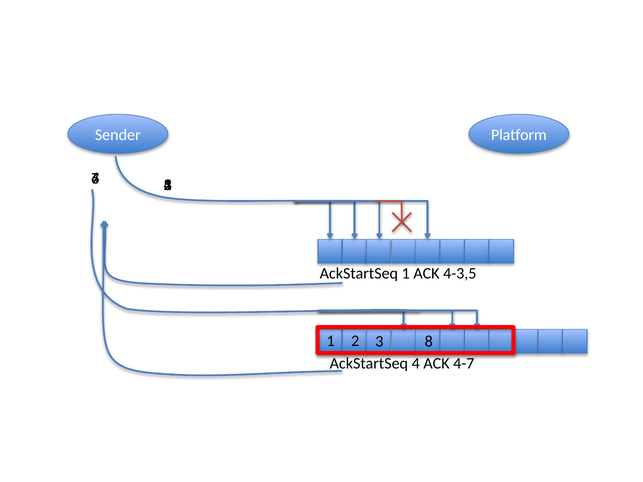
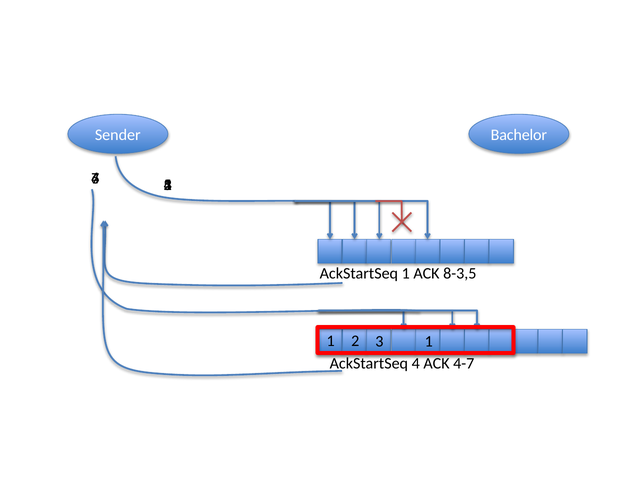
Platform: Platform -> Bachelor
4-3,5: 4-3,5 -> 8-3,5
3 8: 8 -> 1
